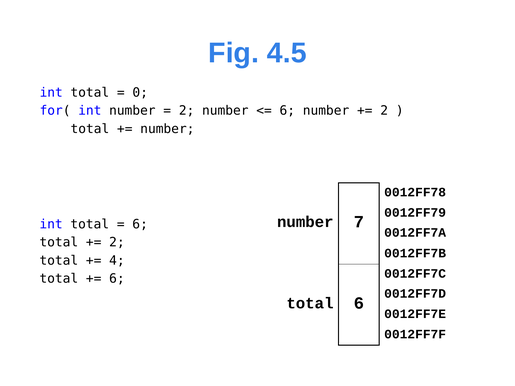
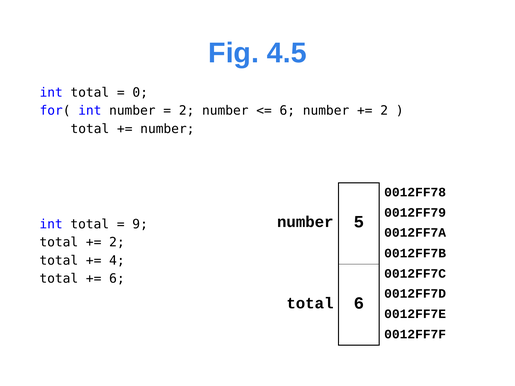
7: 7 -> 5
6 at (140, 225): 6 -> 9
